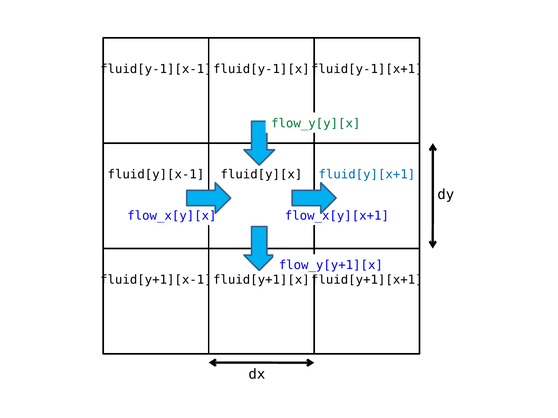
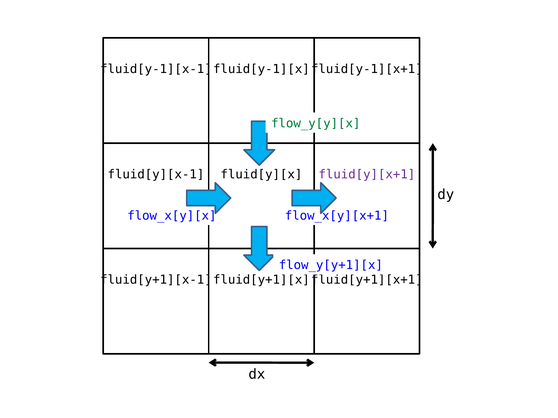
fluid[y][x+1 colour: blue -> purple
